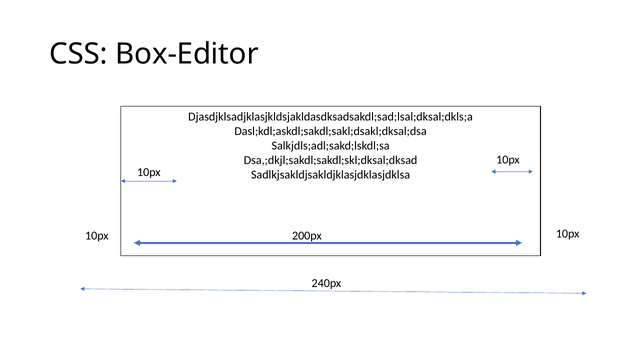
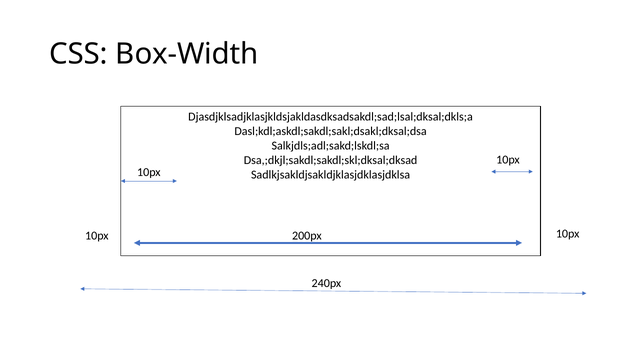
Box-Editor: Box-Editor -> Box-Width
